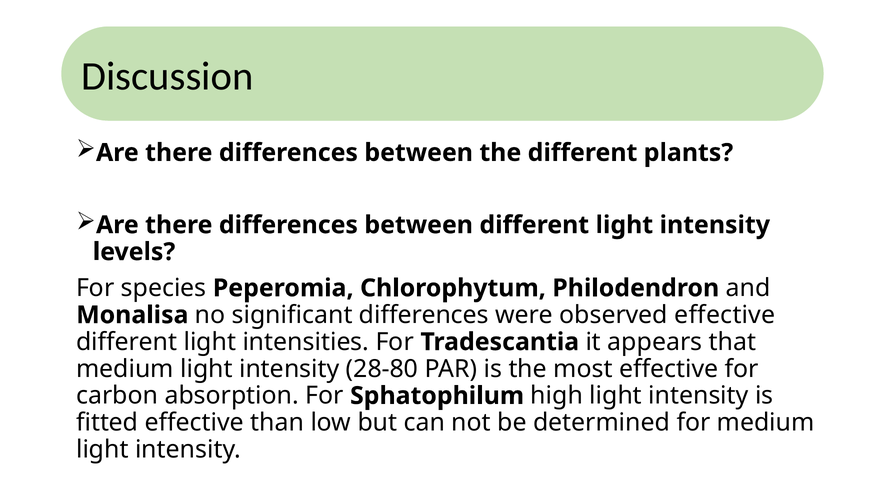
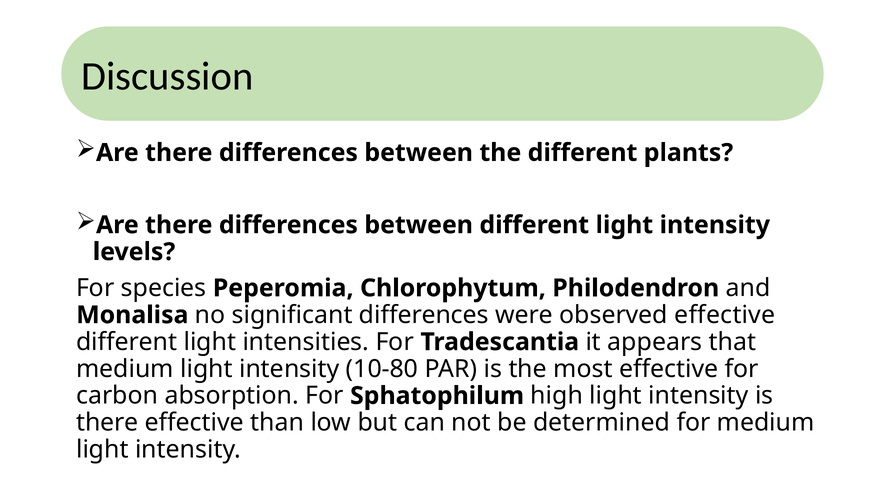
28-80: 28-80 -> 10-80
fitted at (107, 423): fitted -> there
